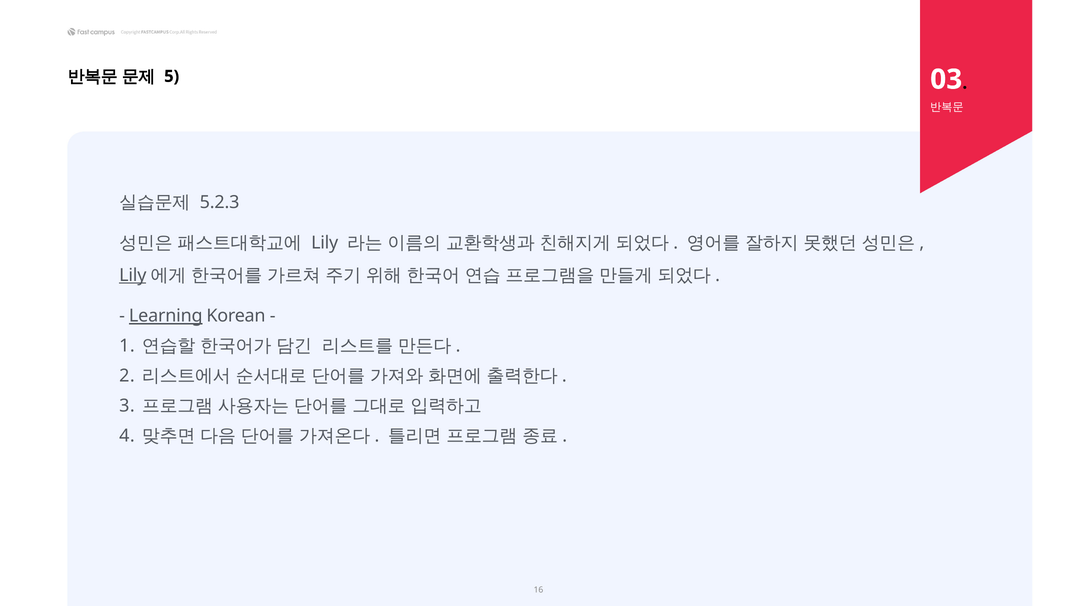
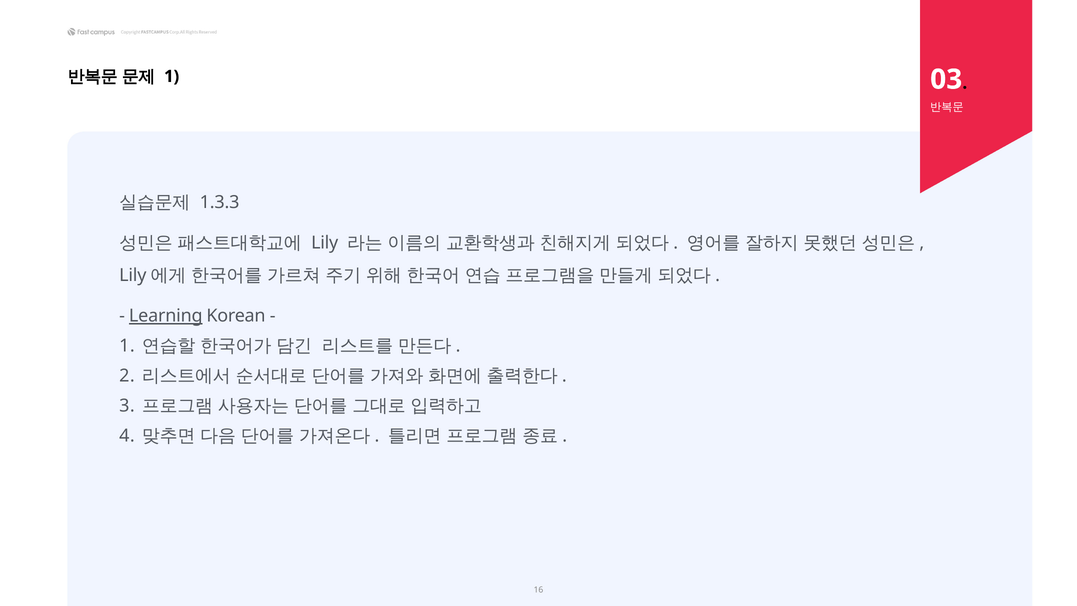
5 at (172, 76): 5 -> 1
5.2.3: 5.2.3 -> 1.3.3
Lily at (133, 275) underline: present -> none
